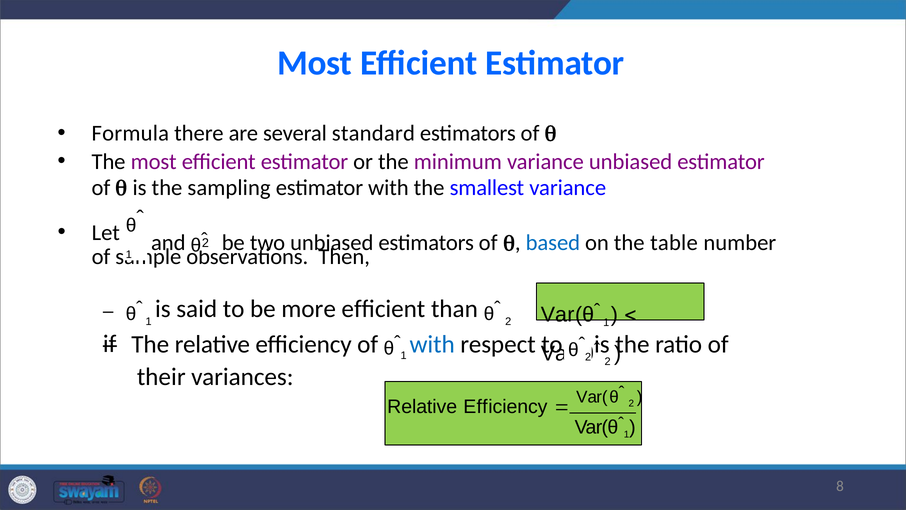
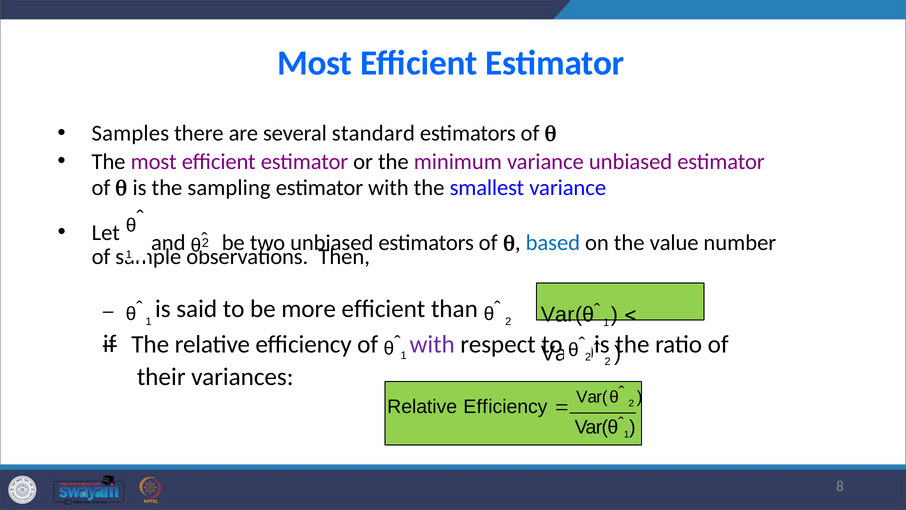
Formula: Formula -> Samples
table: table -> value
with at (432, 344) colour: blue -> purple
